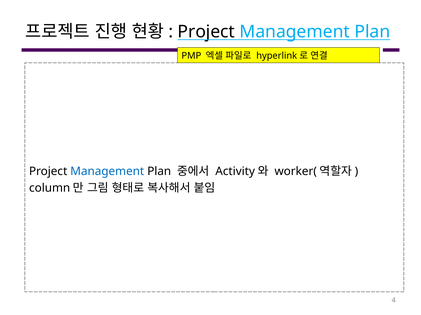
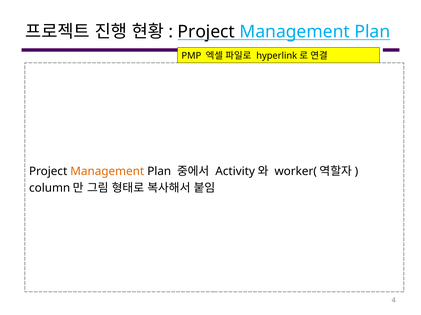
Management at (107, 172) colour: blue -> orange
